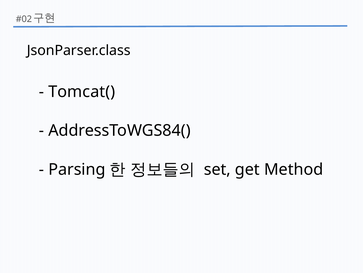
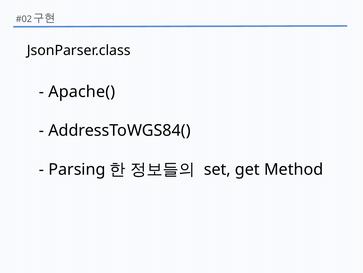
Tomcat(: Tomcat( -> Apache(
